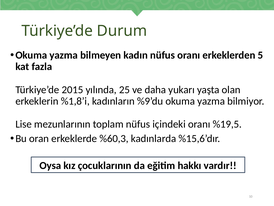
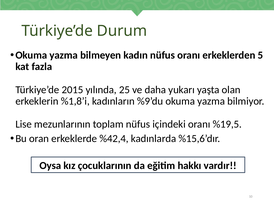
%60,3: %60,3 -> %42,4
